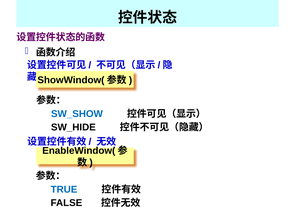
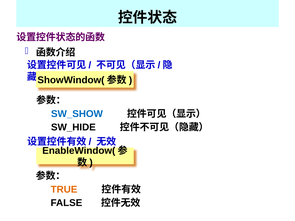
TRUE colour: blue -> orange
